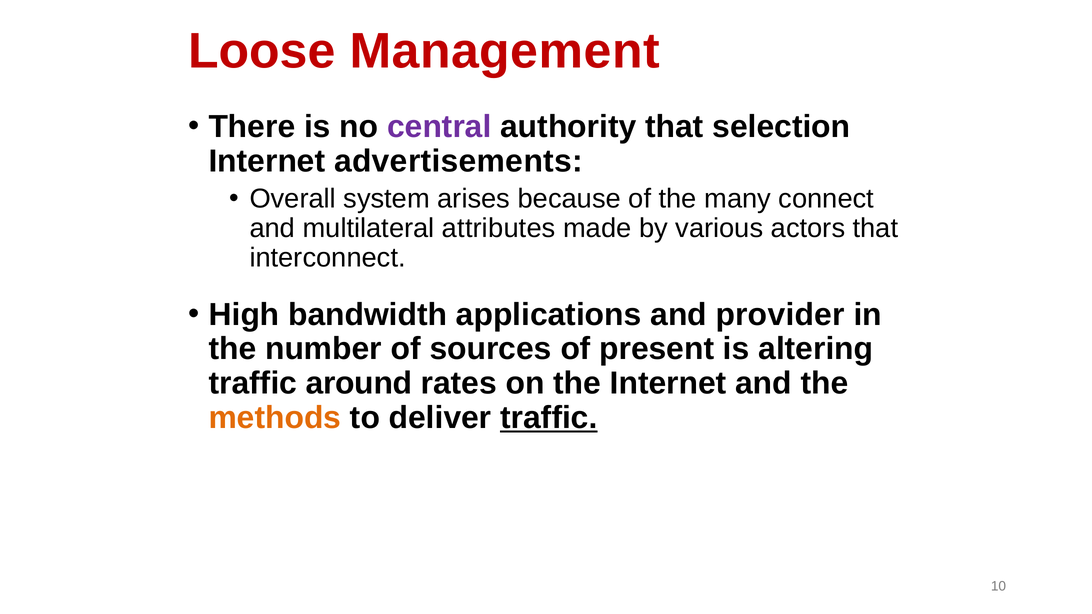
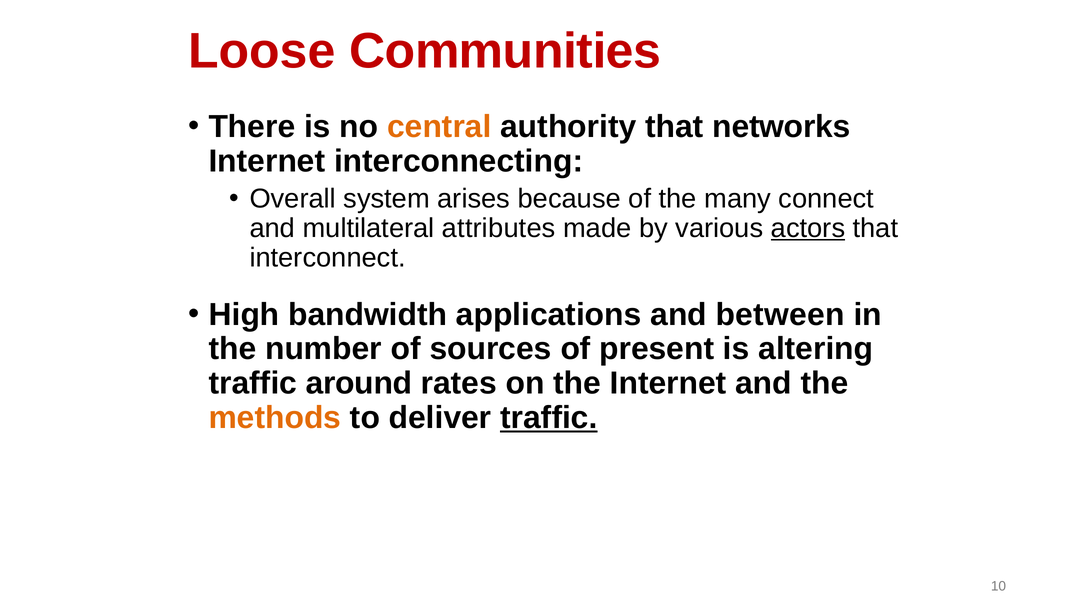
Management: Management -> Communities
central colour: purple -> orange
selection: selection -> networks
advertisements: advertisements -> interconnecting
actors underline: none -> present
provider: provider -> between
